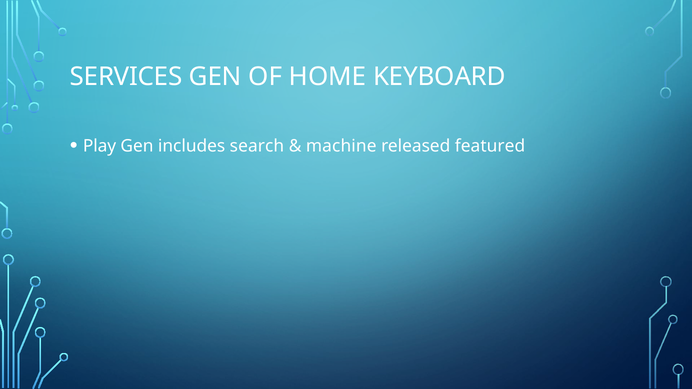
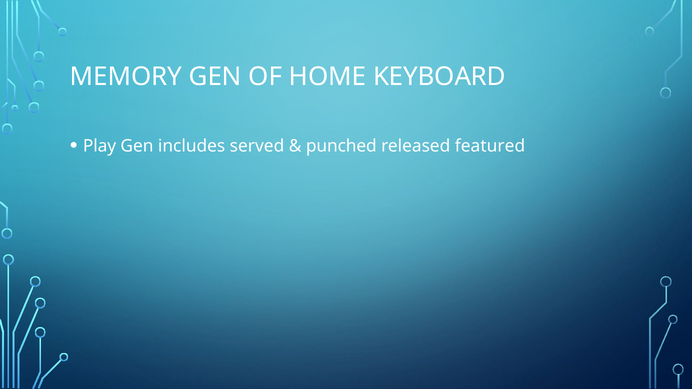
SERVICES: SERVICES -> MEMORY
search: search -> served
machine: machine -> punched
